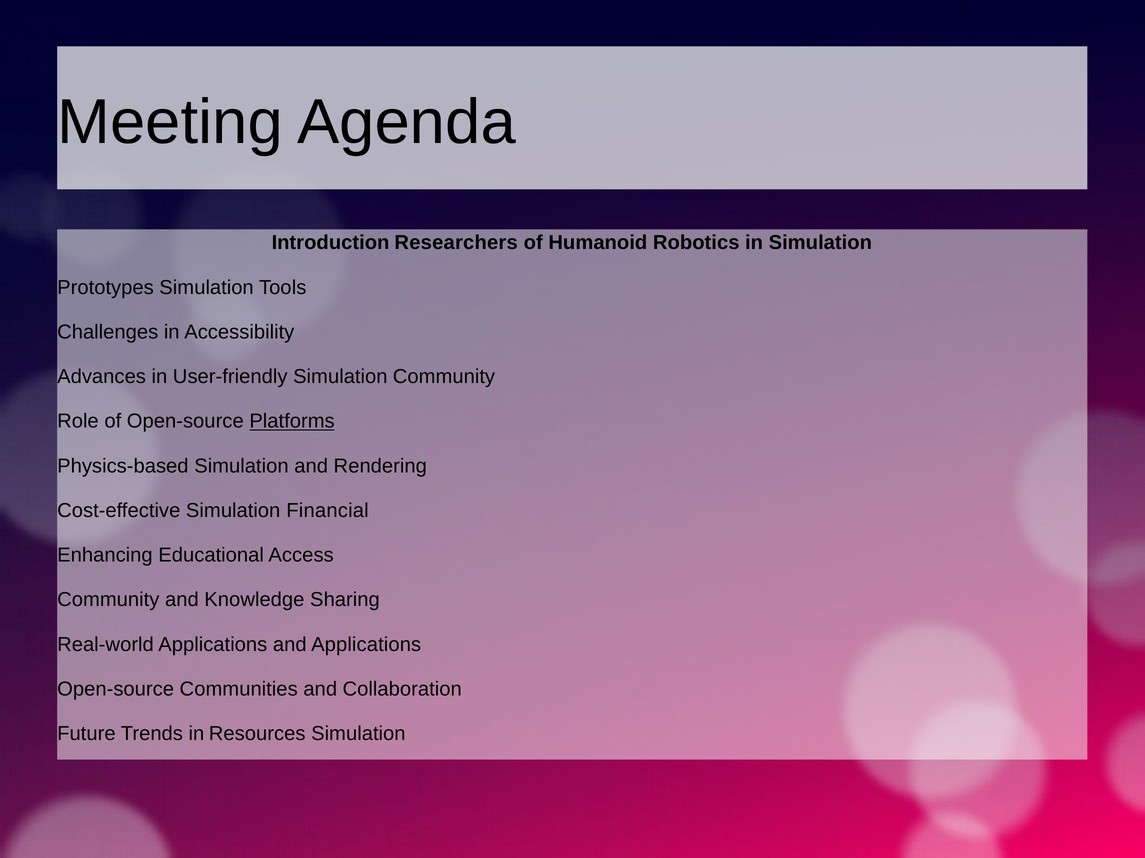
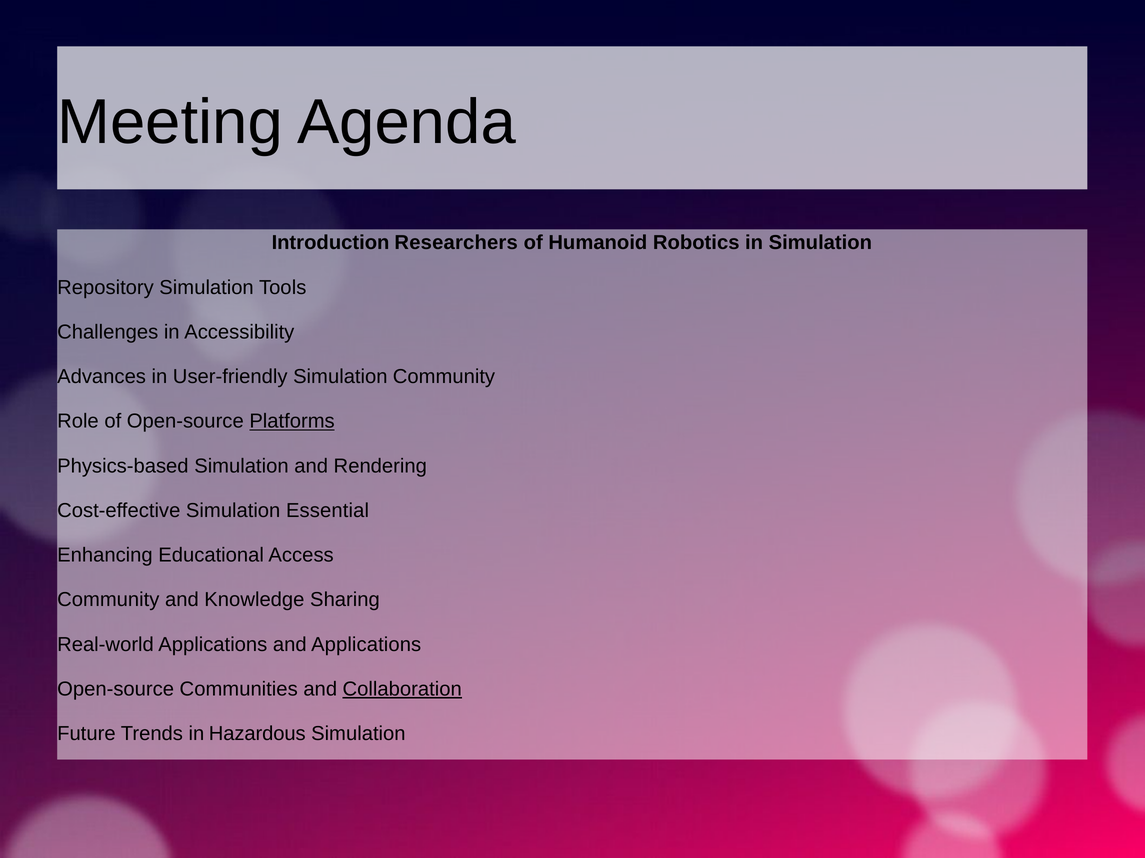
Prototypes: Prototypes -> Repository
Financial: Financial -> Essential
Collaboration underline: none -> present
Resources: Resources -> Hazardous
